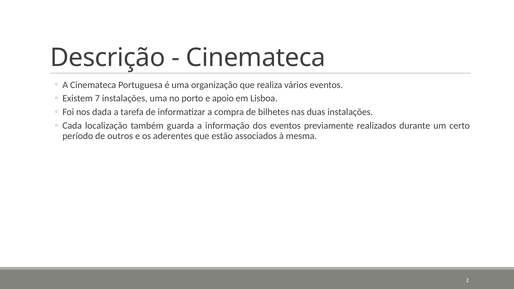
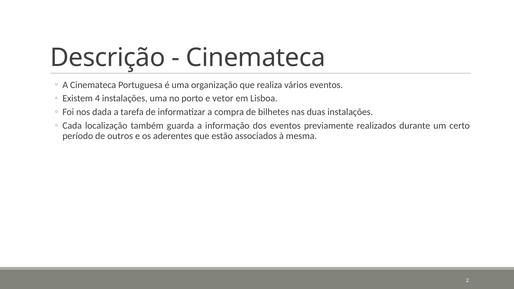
7: 7 -> 4
apoio: apoio -> vetor
